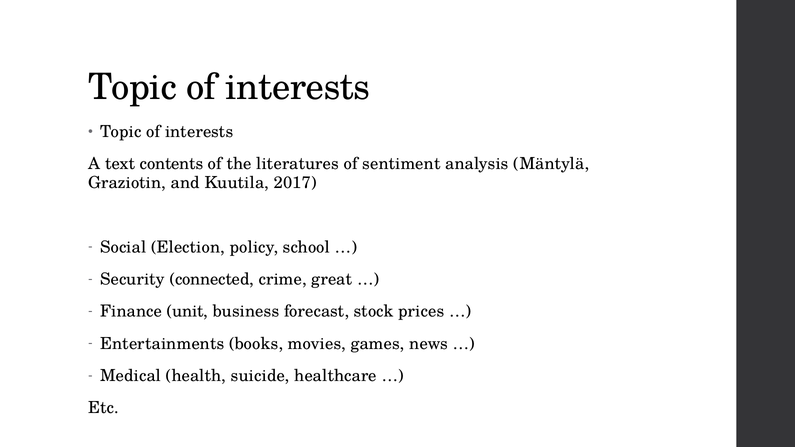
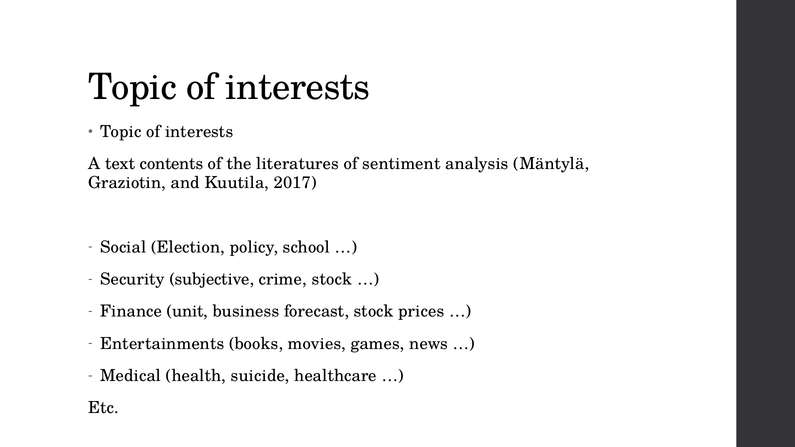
connected: connected -> subjective
crime great: great -> stock
